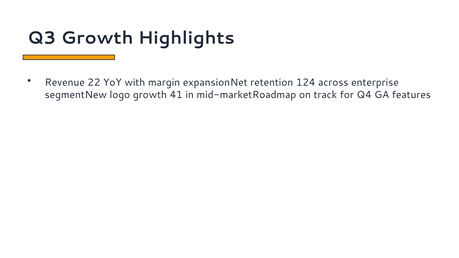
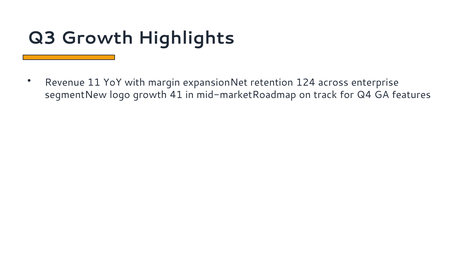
22: 22 -> 11
